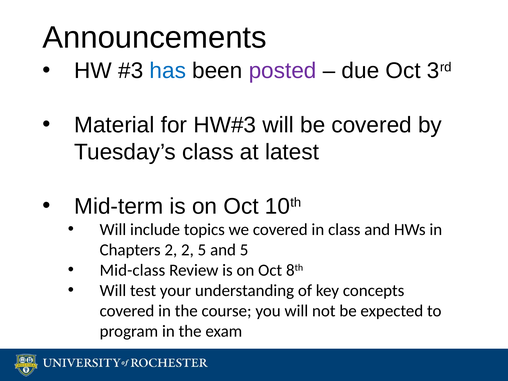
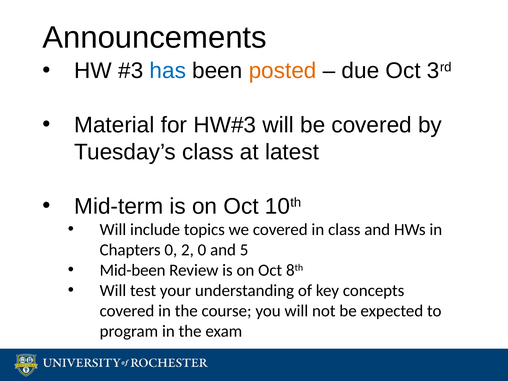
posted colour: purple -> orange
Chapters 2: 2 -> 0
2 5: 5 -> 0
Mid-class: Mid-class -> Mid-been
